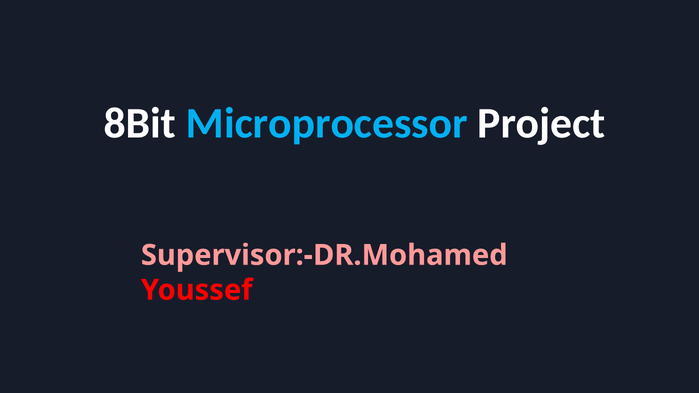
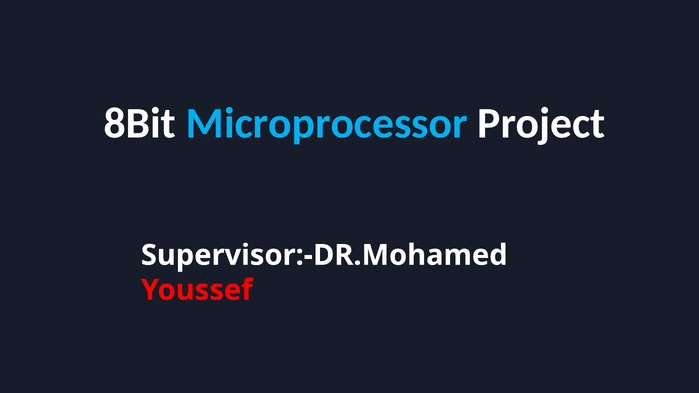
Supervisor:-DR.Mohamed colour: pink -> white
